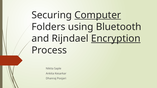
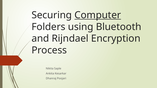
Encryption underline: present -> none
